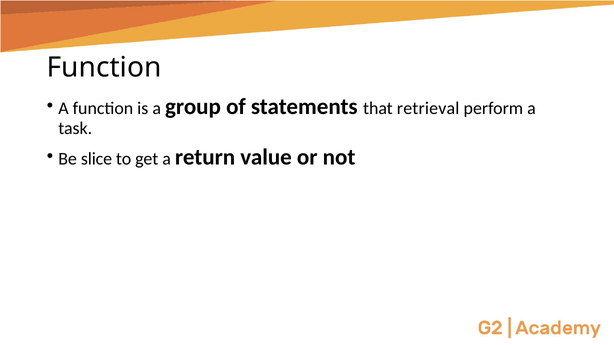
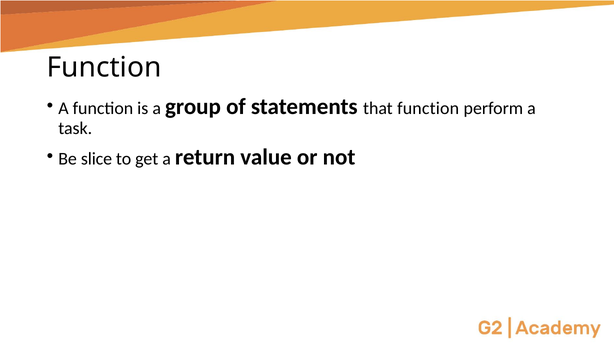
that retrieval: retrieval -> function
